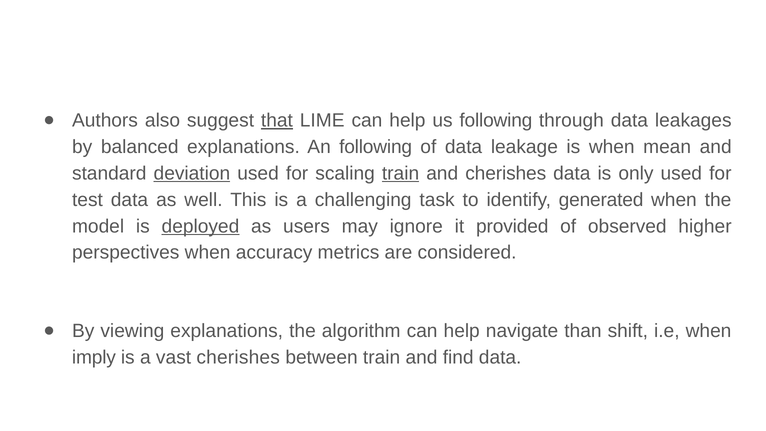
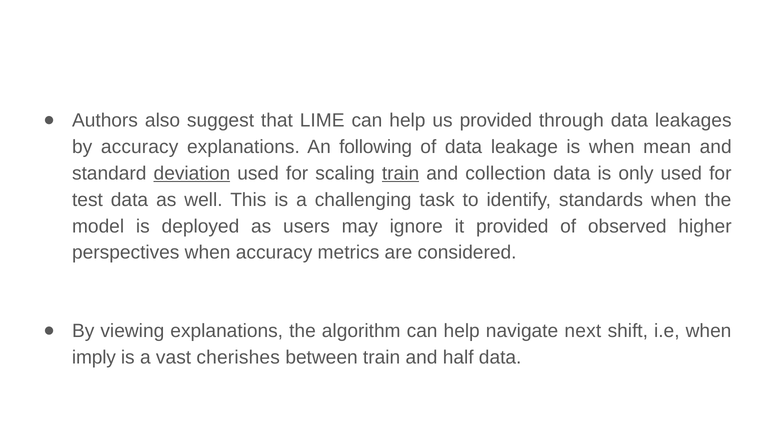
that underline: present -> none
us following: following -> provided
by balanced: balanced -> accuracy
and cherishes: cherishes -> collection
generated: generated -> standards
deployed underline: present -> none
than: than -> next
find: find -> half
